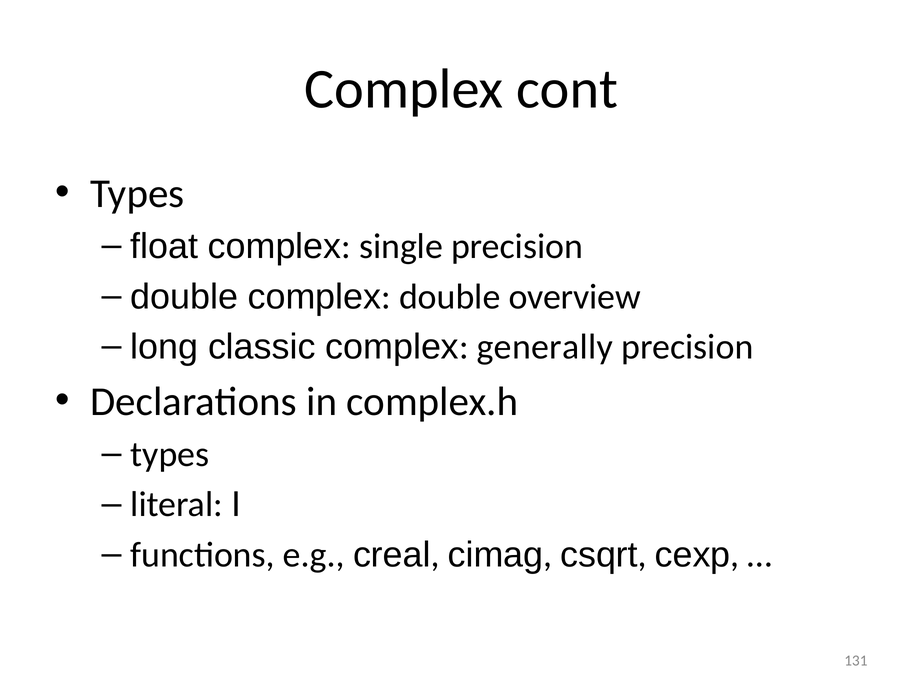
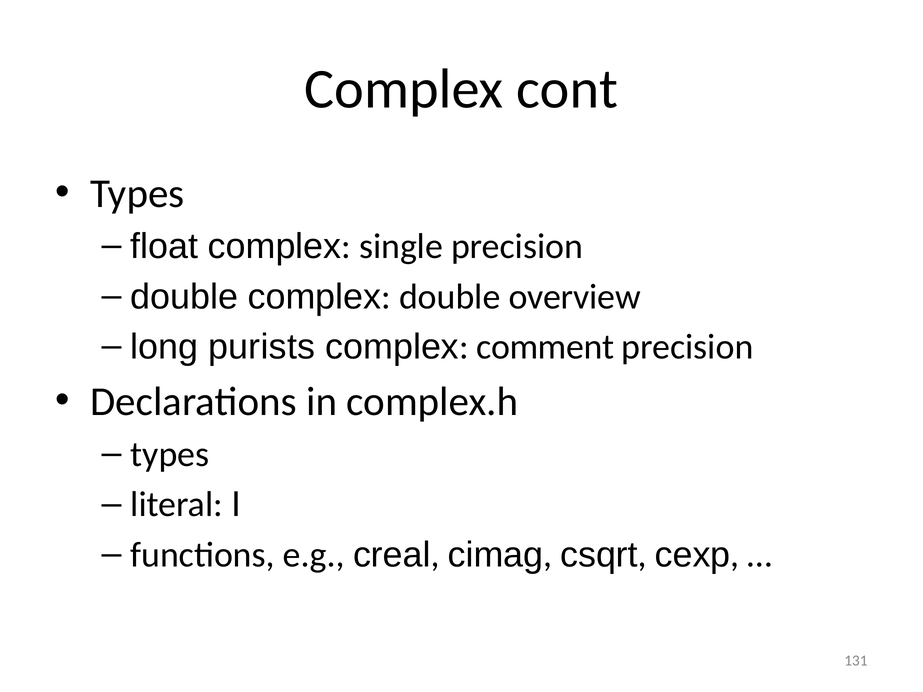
classic: classic -> purists
generally: generally -> comment
